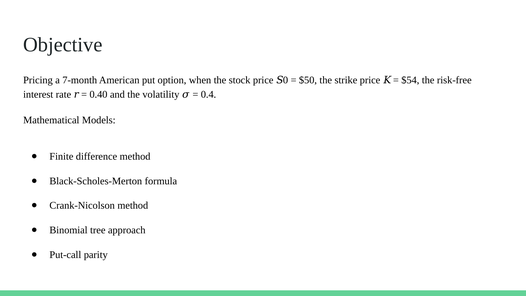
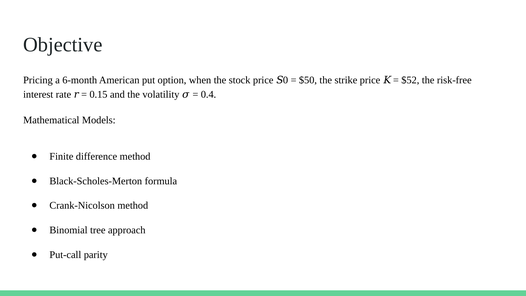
7-month: 7-month -> 6-month
$54: $54 -> $52
0.40: 0.40 -> 0.15
